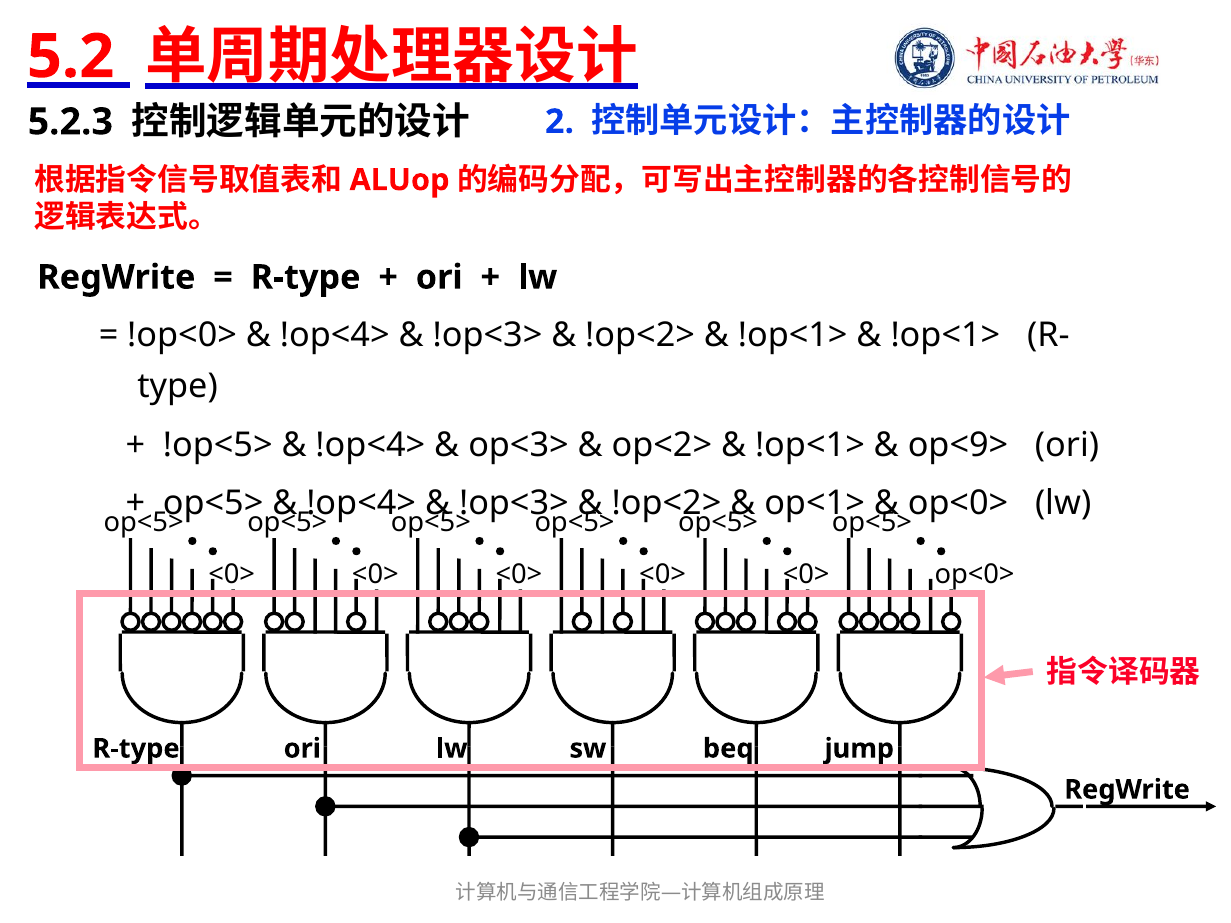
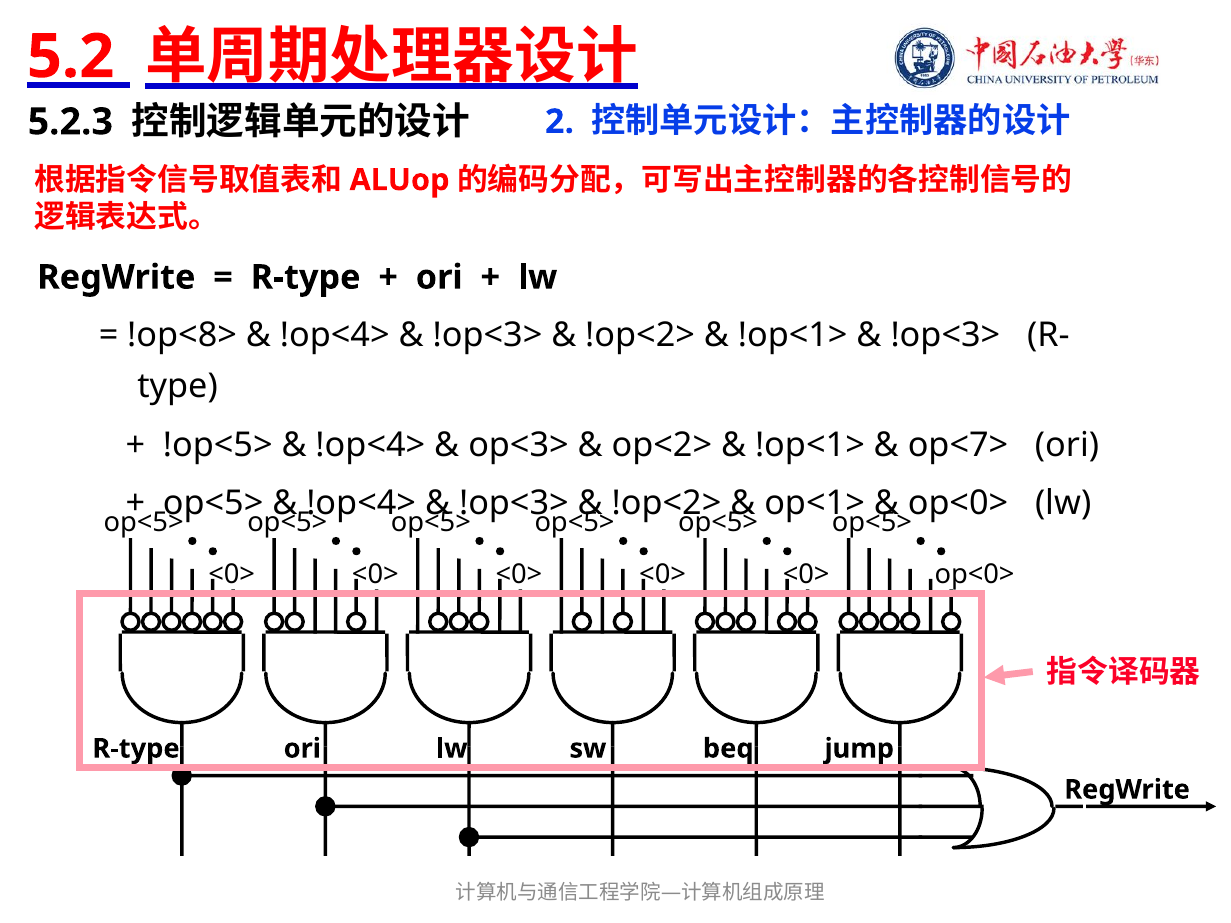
!op<0>: !op<0> -> !op<8>
!op<1> at (945, 336): !op<1> -> !op<3>
op<9>: op<9> -> op<7>
